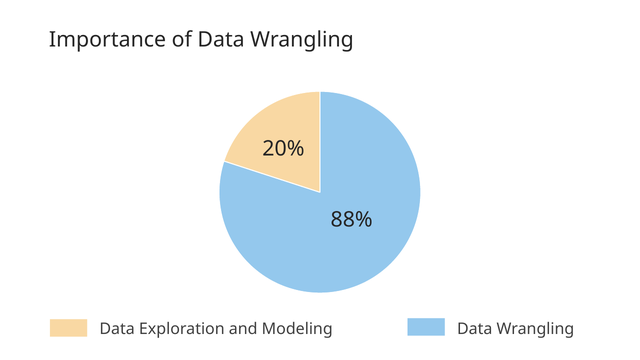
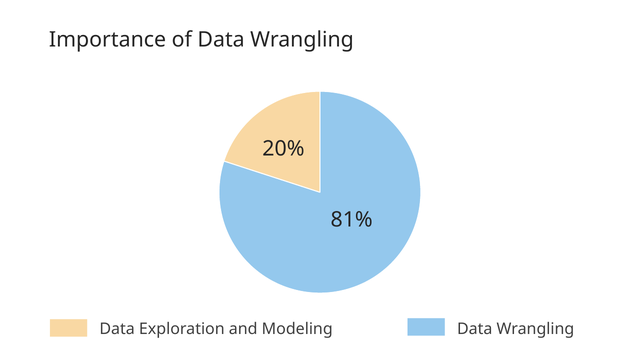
88%: 88% -> 81%
